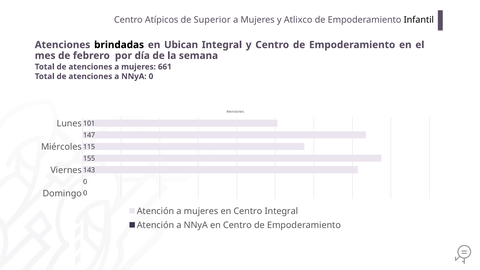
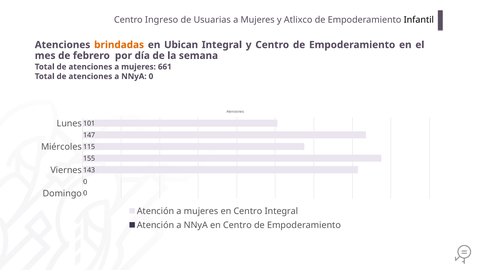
Atípicos: Atípicos -> Ingreso
Superior: Superior -> Usuarias
brindadas colour: black -> orange
